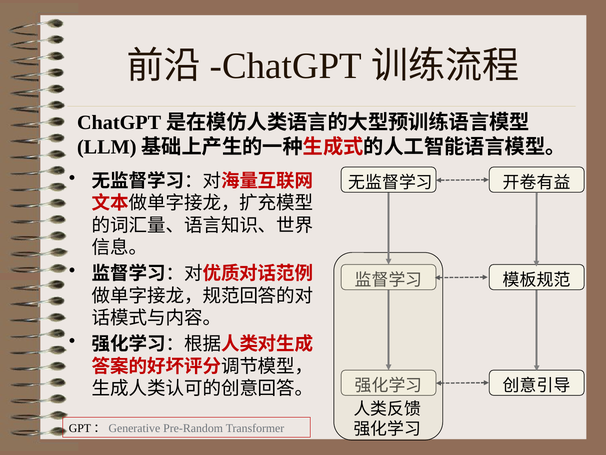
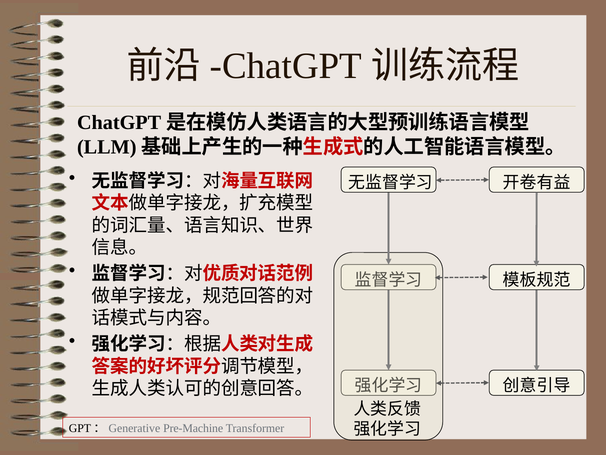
Pre-Random: Pre-Random -> Pre-Machine
